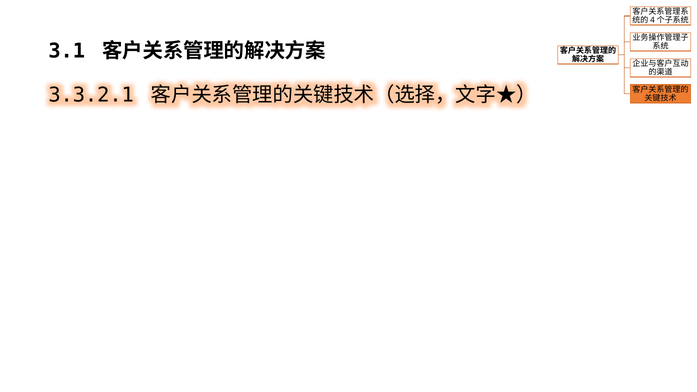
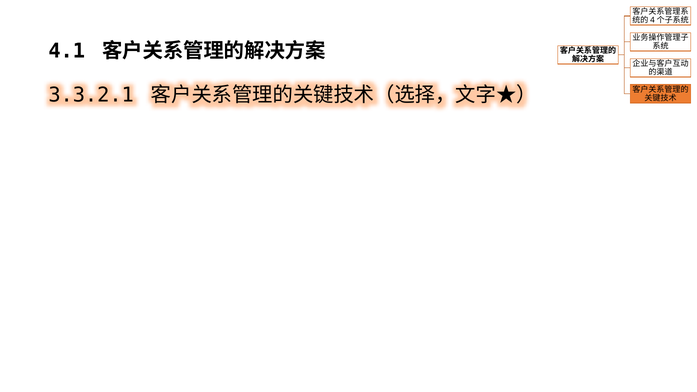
3.1: 3.1 -> 4.1
